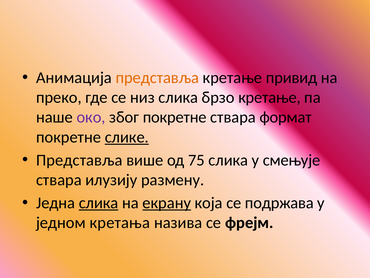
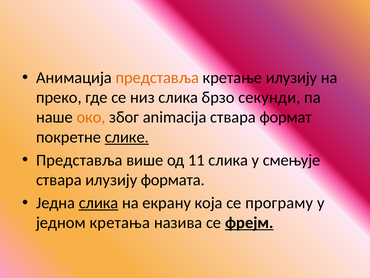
кретање привид: привид -> илузију
брзо кретање: кретање -> секунди
око colour: purple -> orange
због покретне: покретне -> animacija
75: 75 -> 11
размену: размену -> формата
екрану underline: present -> none
подржава: подржава -> програму
фрејм underline: none -> present
